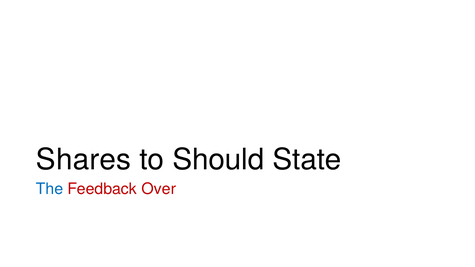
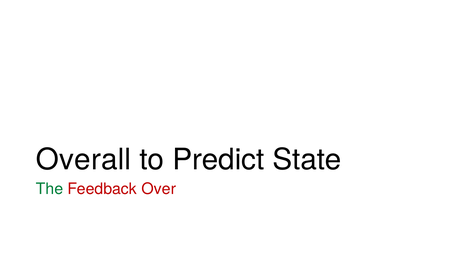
Shares: Shares -> Overall
Should: Should -> Predict
The colour: blue -> green
